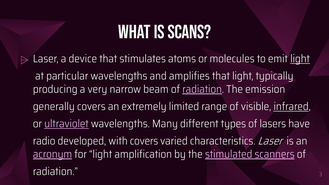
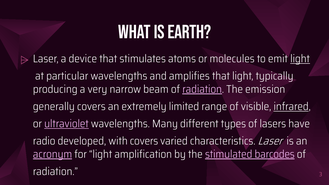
SCANS: SCANS -> EARTH
scanners: scanners -> barcodes
